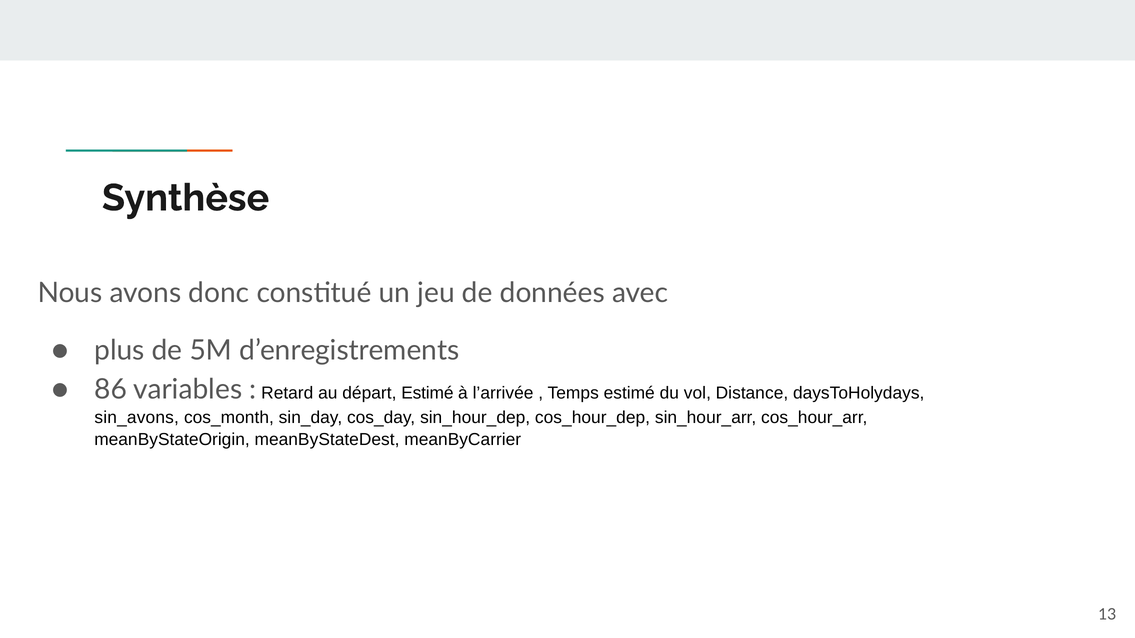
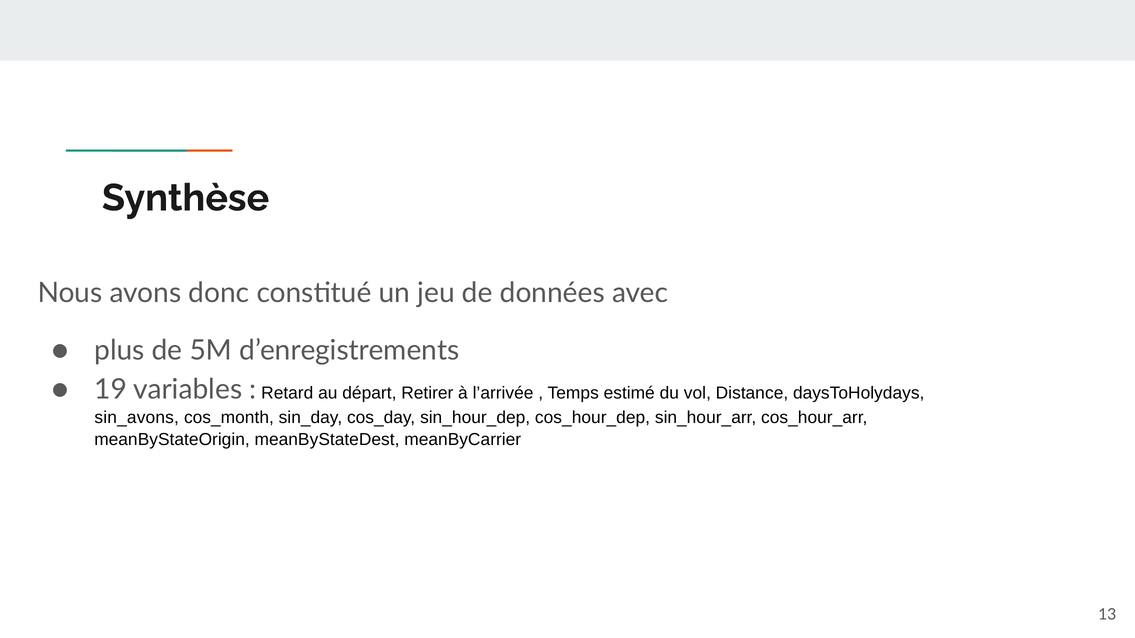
86: 86 -> 19
départ Estimé: Estimé -> Retirer
